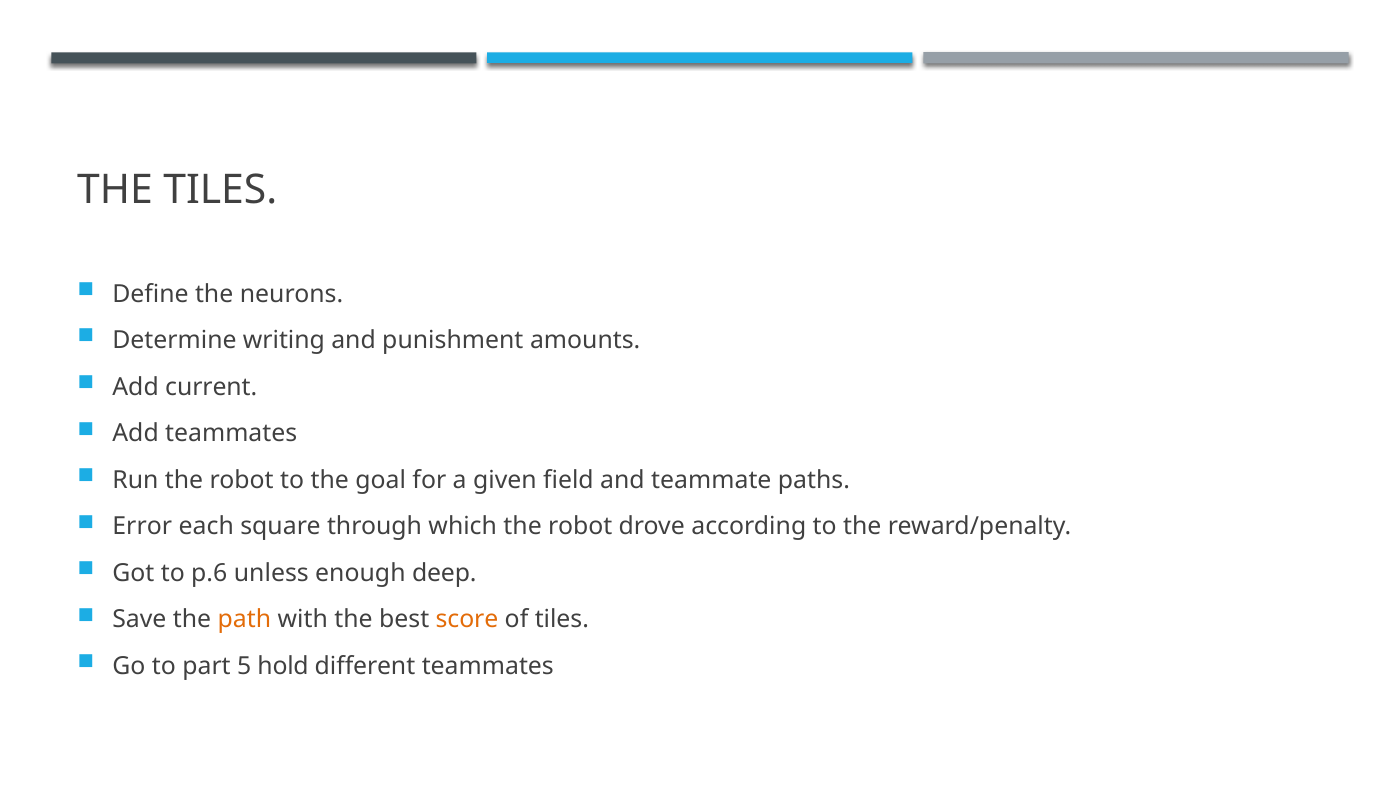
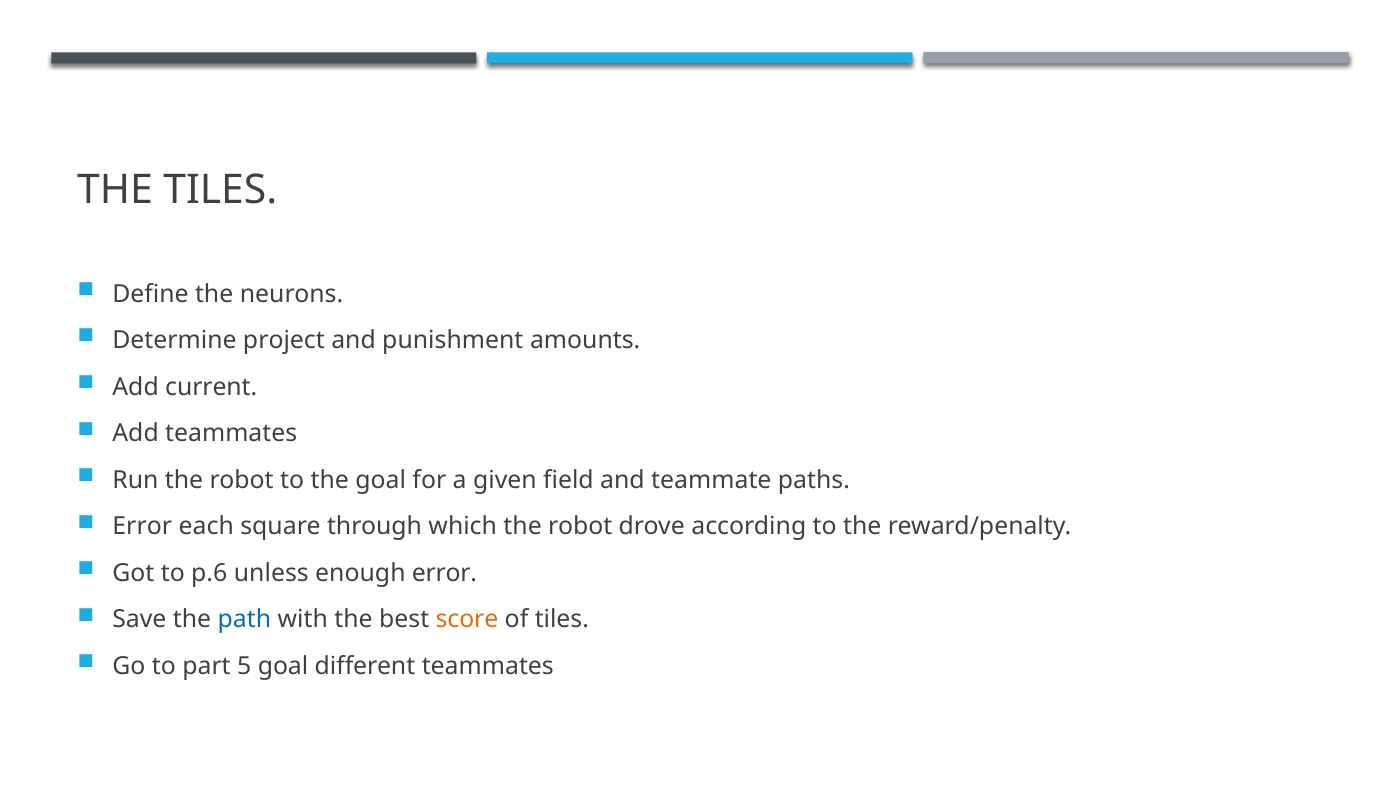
writing: writing -> project
enough deep: deep -> error
path colour: orange -> blue
5 hold: hold -> goal
